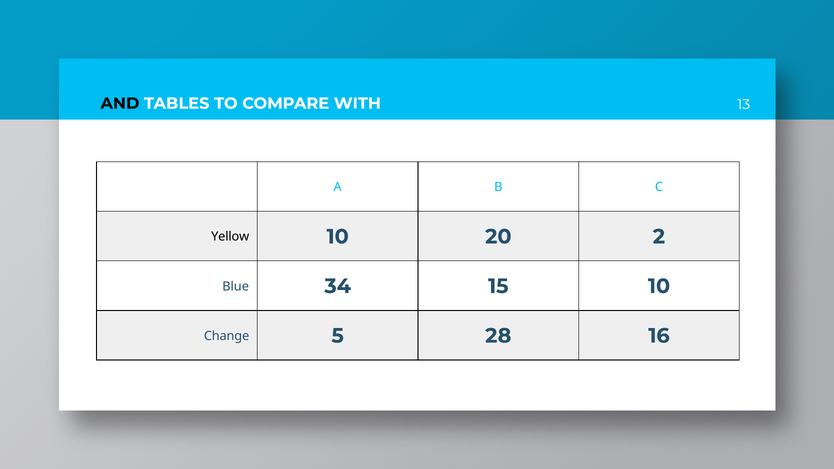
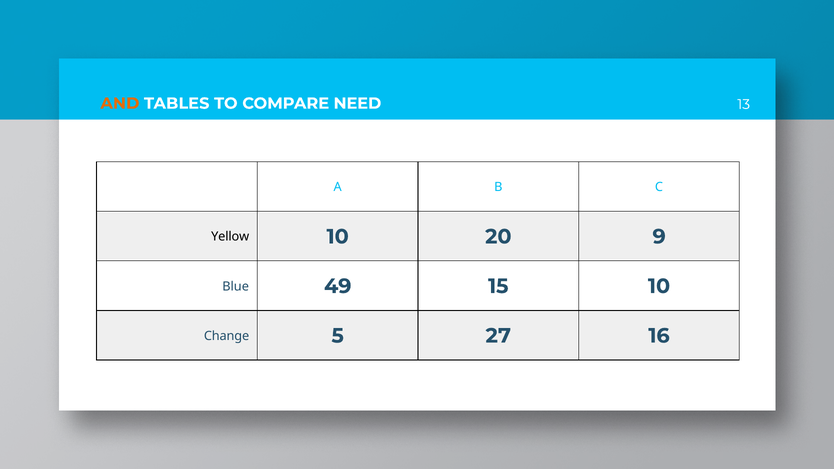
AND colour: black -> orange
WITH: WITH -> NEED
2: 2 -> 9
34: 34 -> 49
28: 28 -> 27
